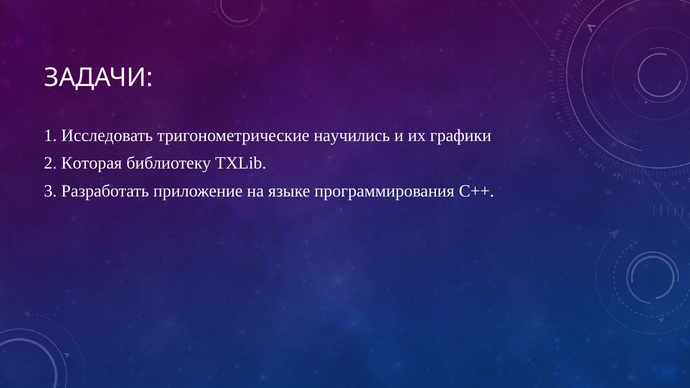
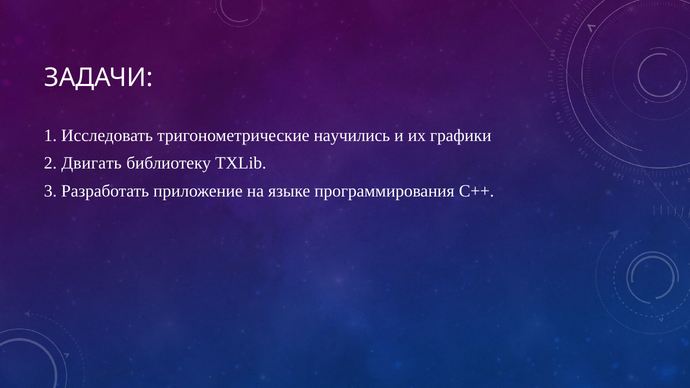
Которая: Которая -> Двигать
